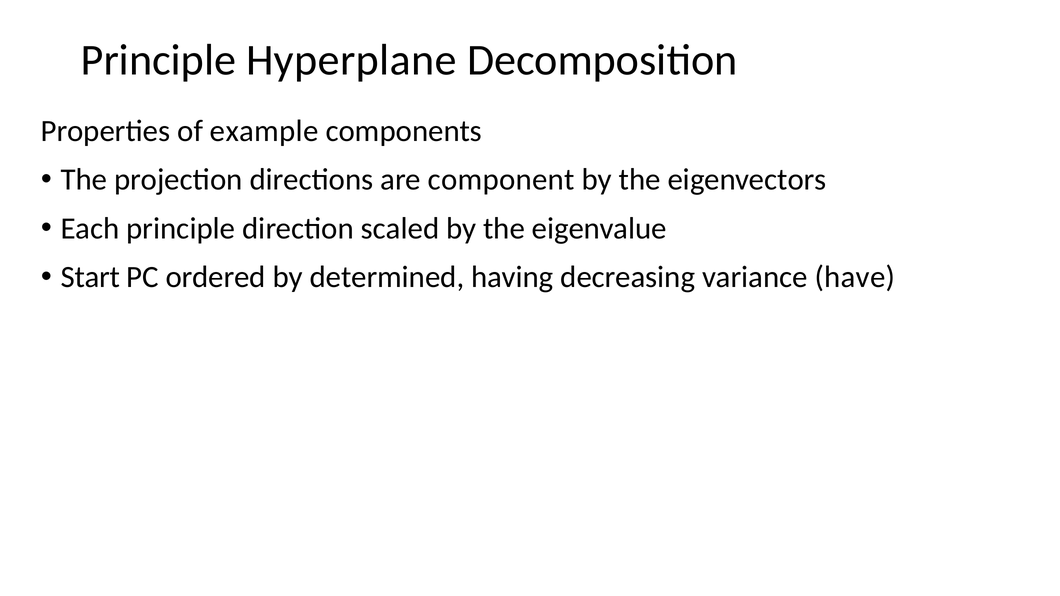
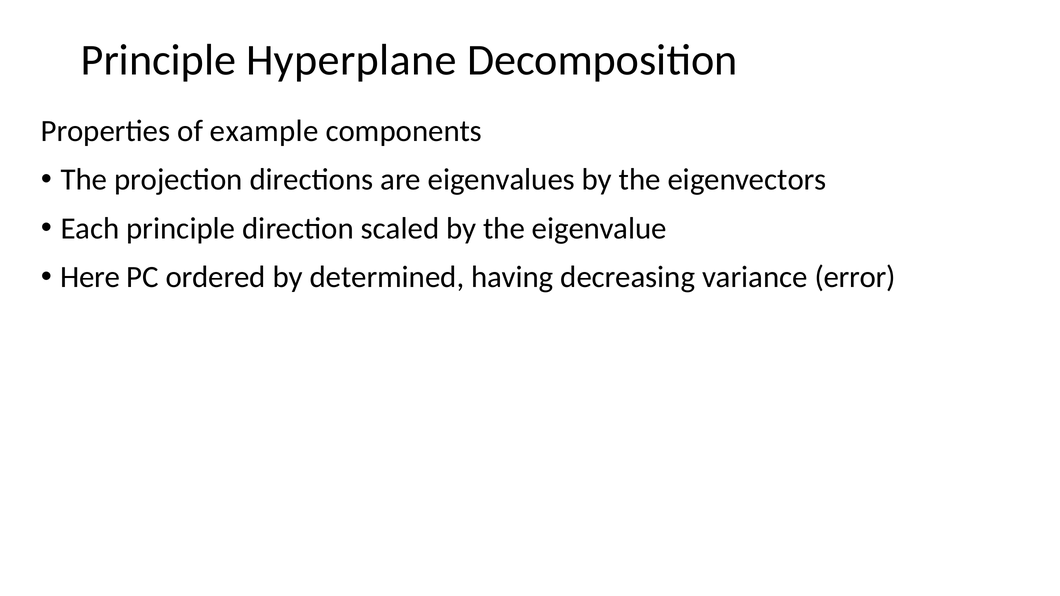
component: component -> eigenvalues
Start: Start -> Here
have: have -> error
